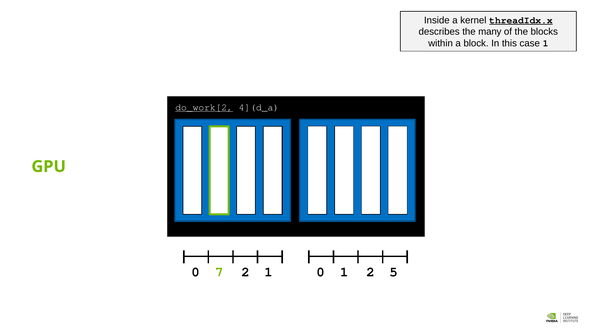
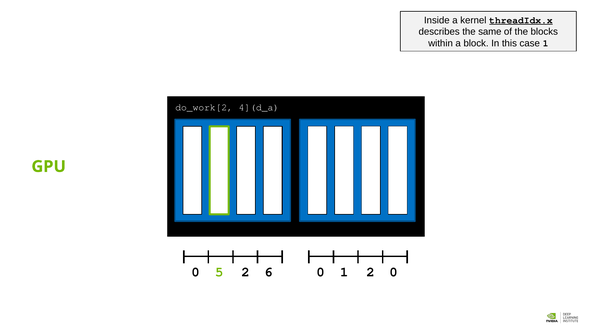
many: many -> same
do_work[2 underline: present -> none
7: 7 -> 5
2 1: 1 -> 6
2 5: 5 -> 0
